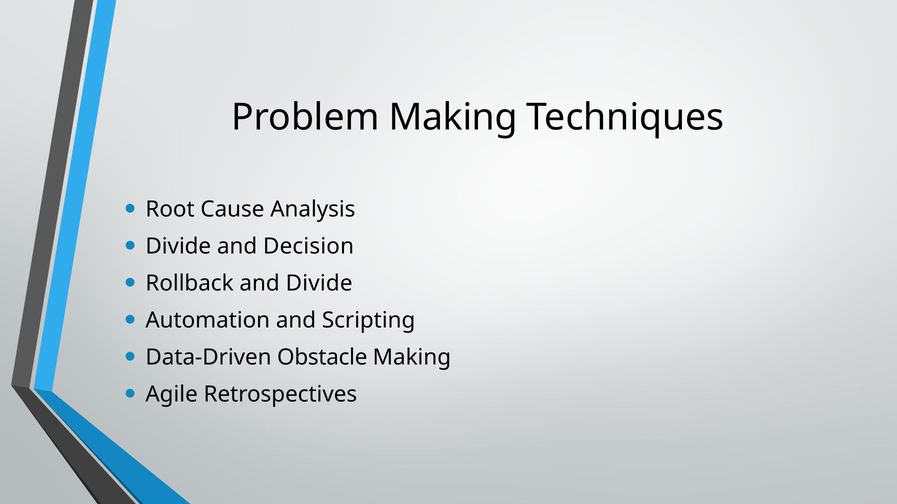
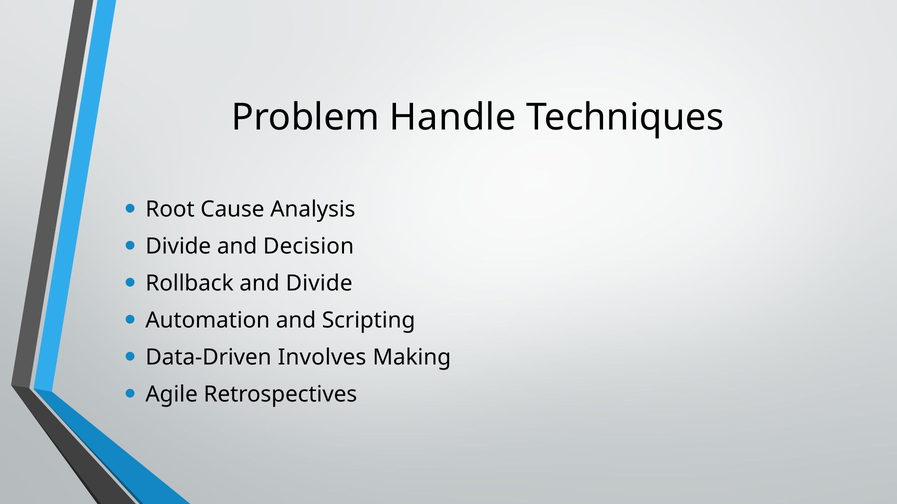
Problem Making: Making -> Handle
Obstacle: Obstacle -> Involves
